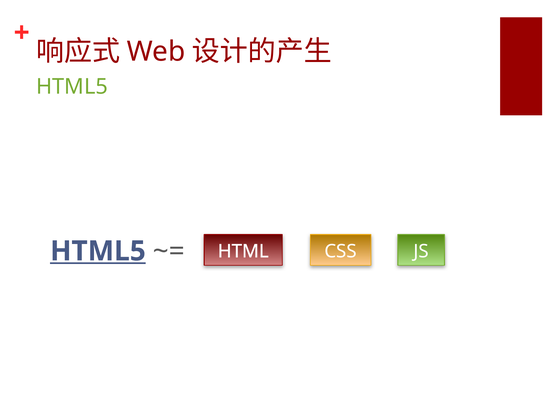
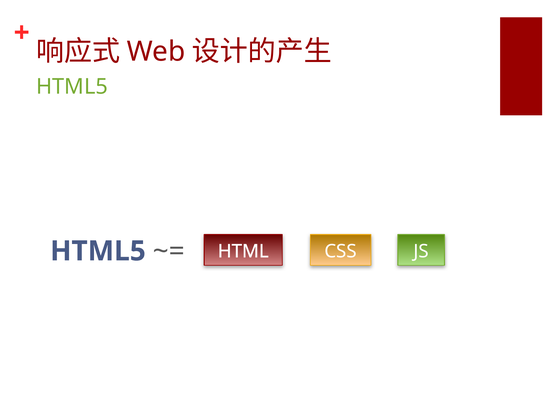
HTML5 at (98, 251) underline: present -> none
